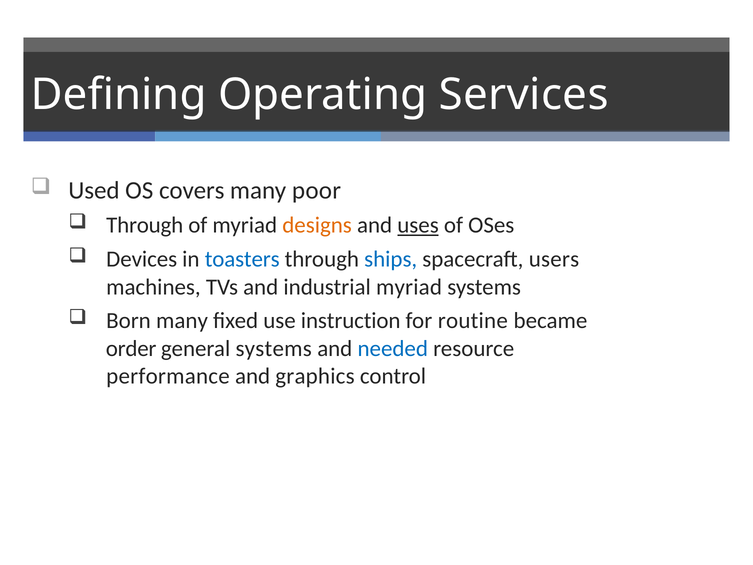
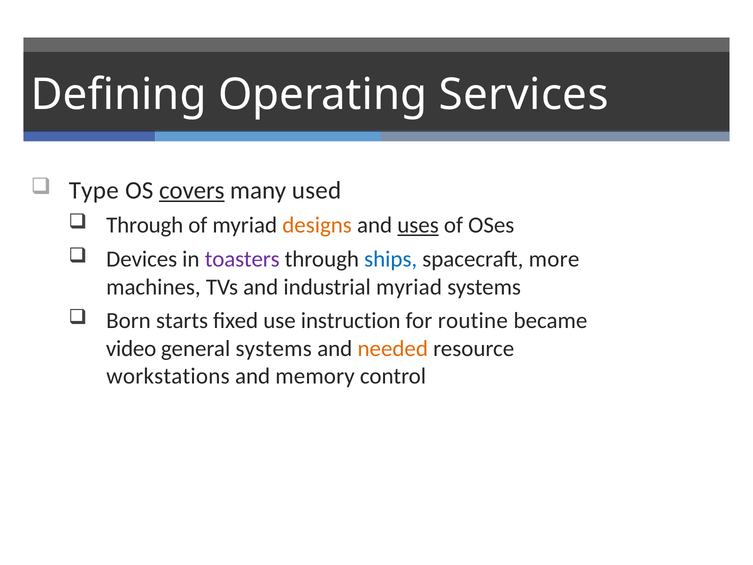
Used: Used -> Type
covers underline: none -> present
poor: poor -> used
toasters colour: blue -> purple
users: users -> more
Born many: many -> starts
order: order -> video
needed colour: blue -> orange
performance: performance -> workstations
graphics: graphics -> memory
